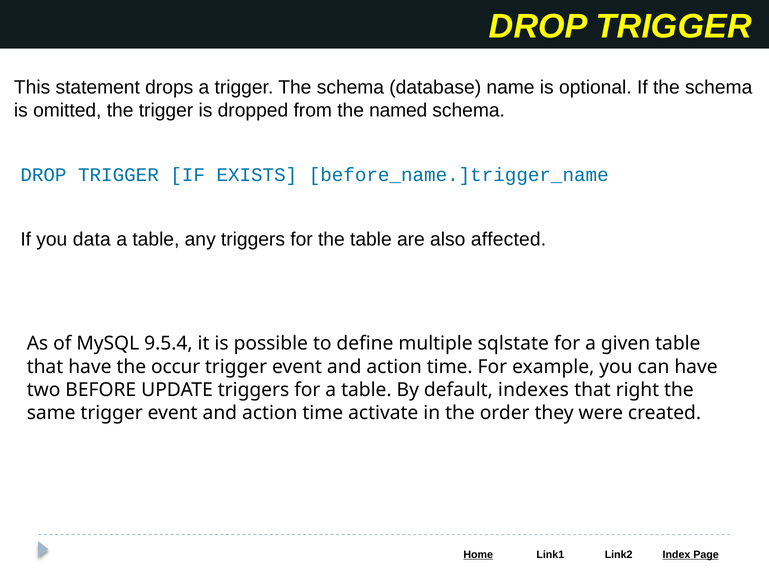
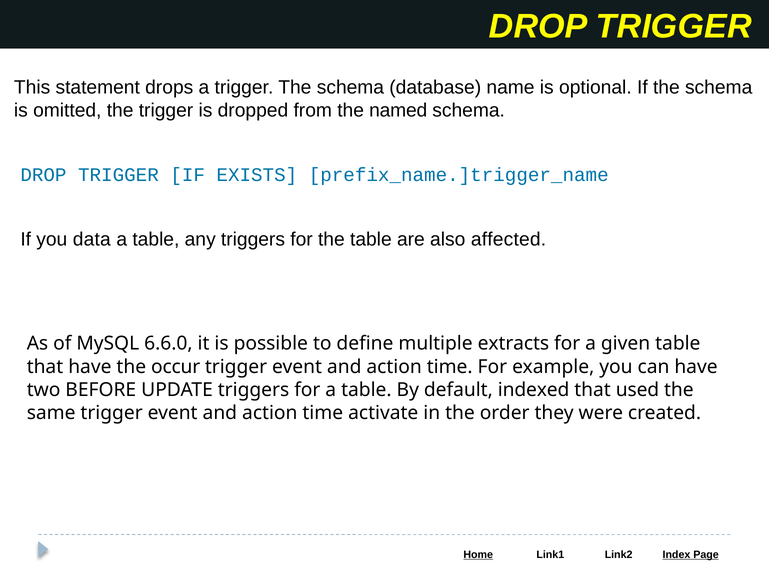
before_name.]trigger_name: before_name.]trigger_name -> prefix_name.]trigger_name
9.5.4: 9.5.4 -> 6.6.0
sqlstate: sqlstate -> extracts
indexes: indexes -> indexed
right: right -> used
